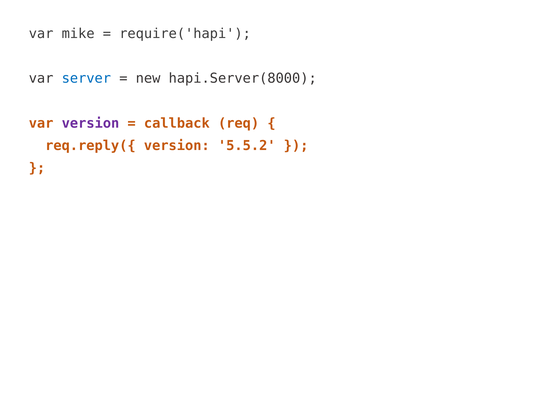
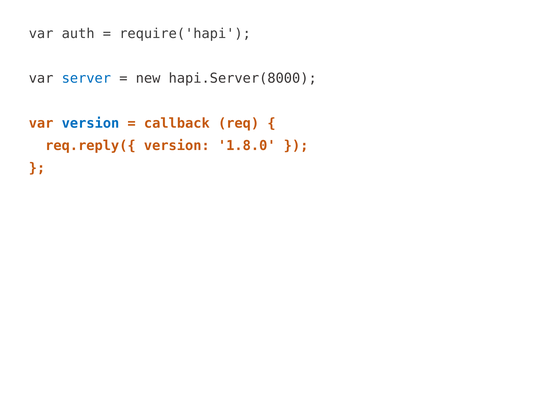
mike: mike -> auth
version at (90, 123) colour: purple -> blue
5.5.2: 5.5.2 -> 1.8.0
